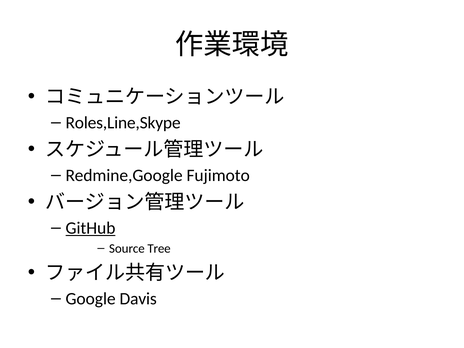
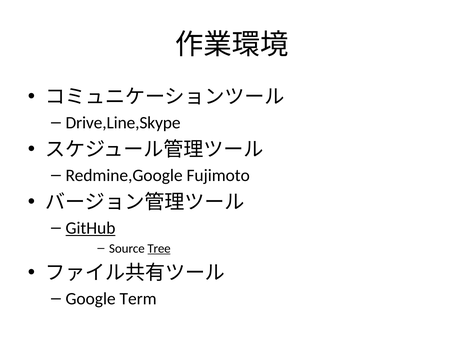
Roles,Line,Skype: Roles,Line,Skype -> Drive,Line,Skype
Tree underline: none -> present
Davis: Davis -> Term
